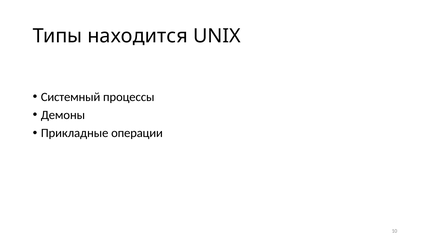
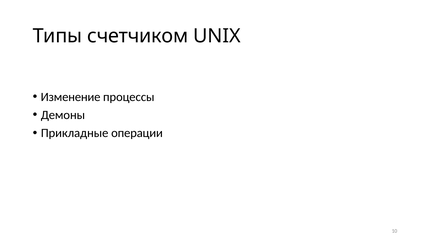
находится: находится -> счетчиком
Системный: Системный -> Изменение
